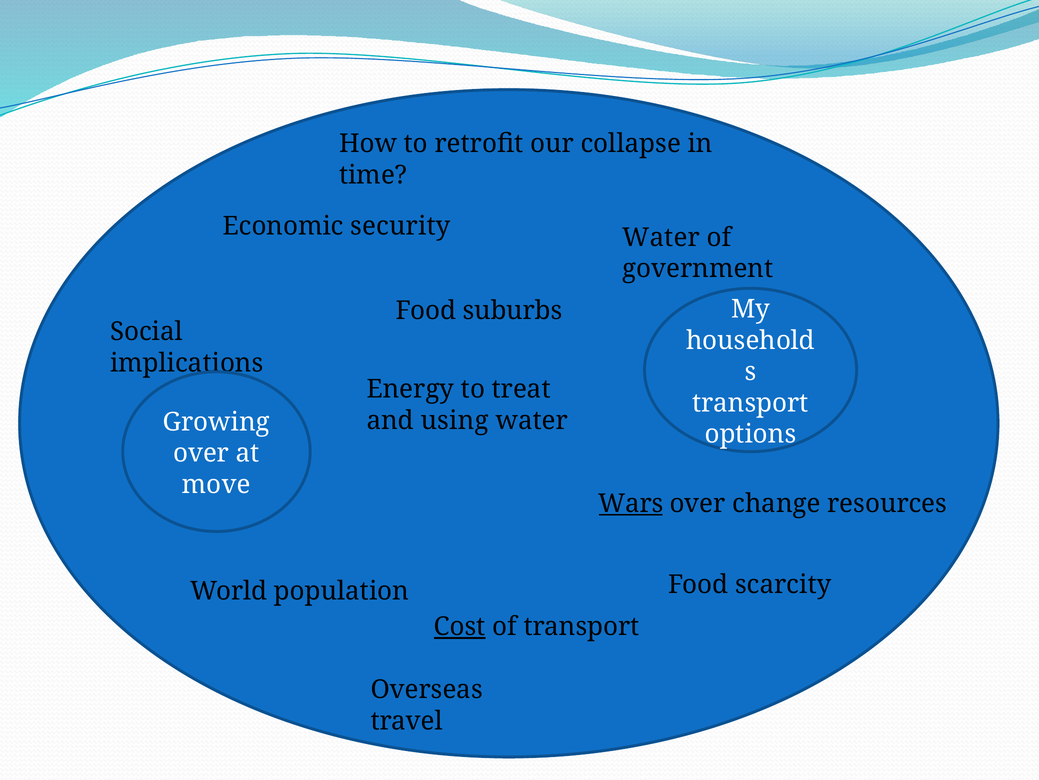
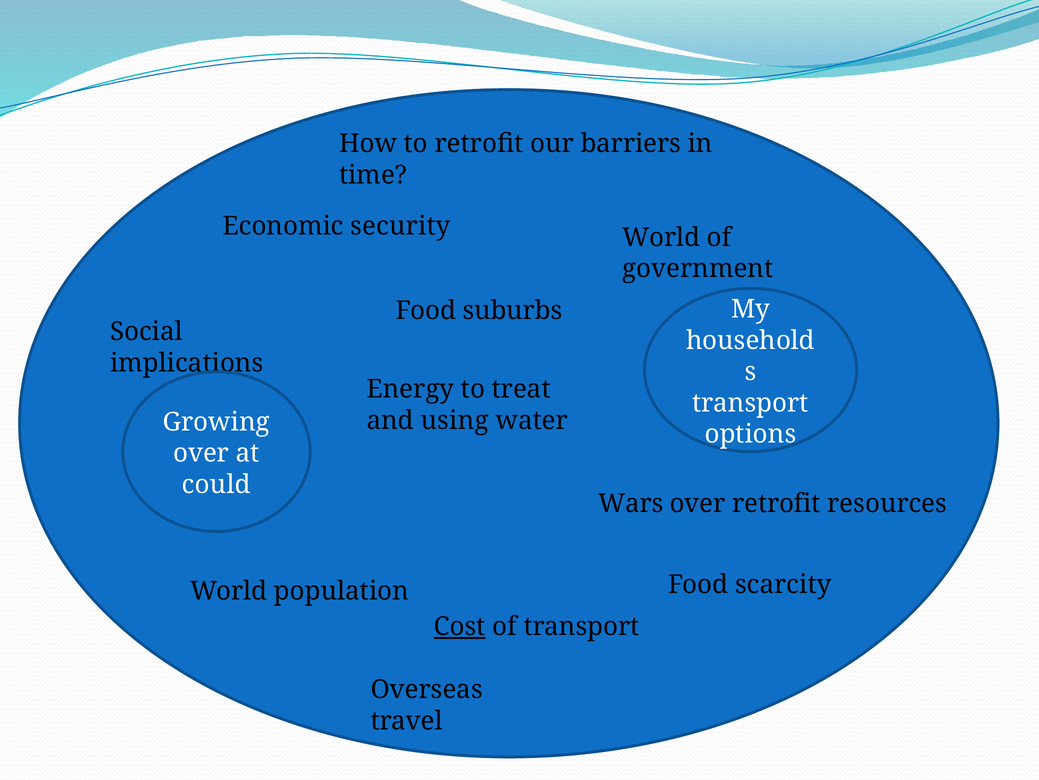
collapse: collapse -> barriers
Water at (661, 237): Water -> World
move: move -> could
Wars underline: present -> none
over change: change -> retrofit
